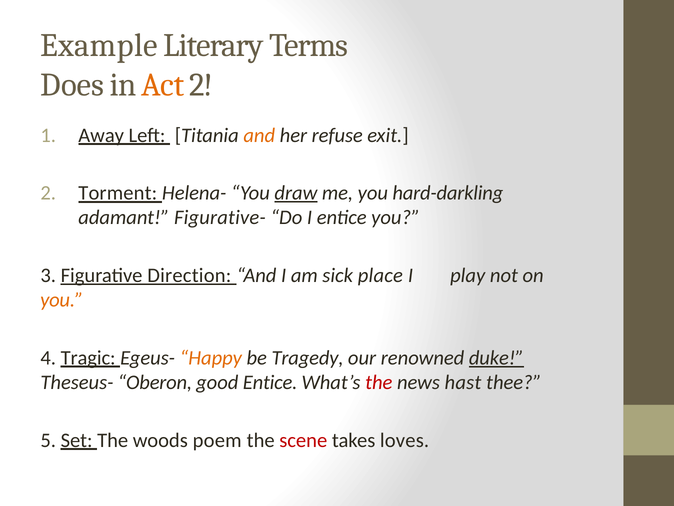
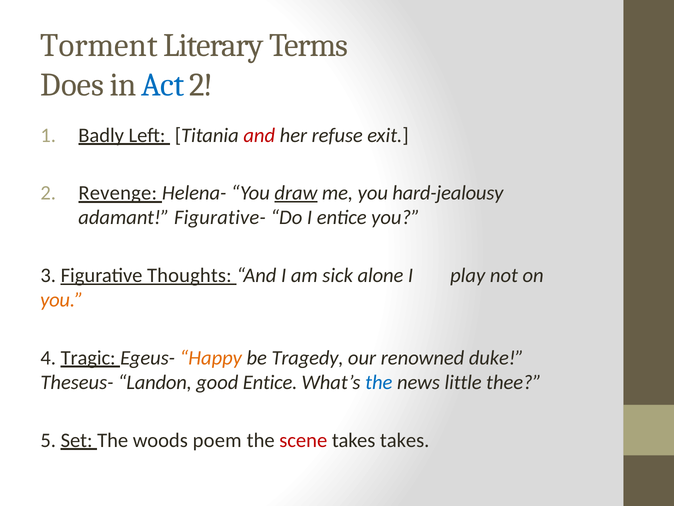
Example: Example -> Torment
Act colour: orange -> blue
Away: Away -> Badly
and at (259, 135) colour: orange -> red
Torment: Torment -> Revenge
hard-darkling: hard-darkling -> hard-jealousy
Direction: Direction -> Thoughts
place: place -> alone
duke underline: present -> none
Oberon: Oberon -> Landon
the at (379, 382) colour: red -> blue
hast: hast -> little
takes loves: loves -> takes
